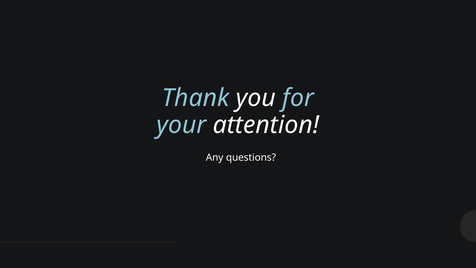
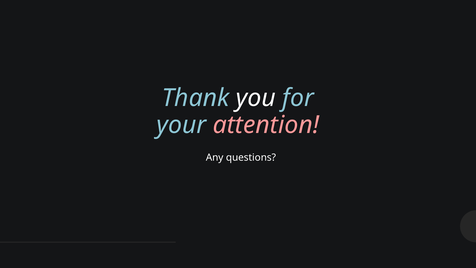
attention colour: white -> pink
